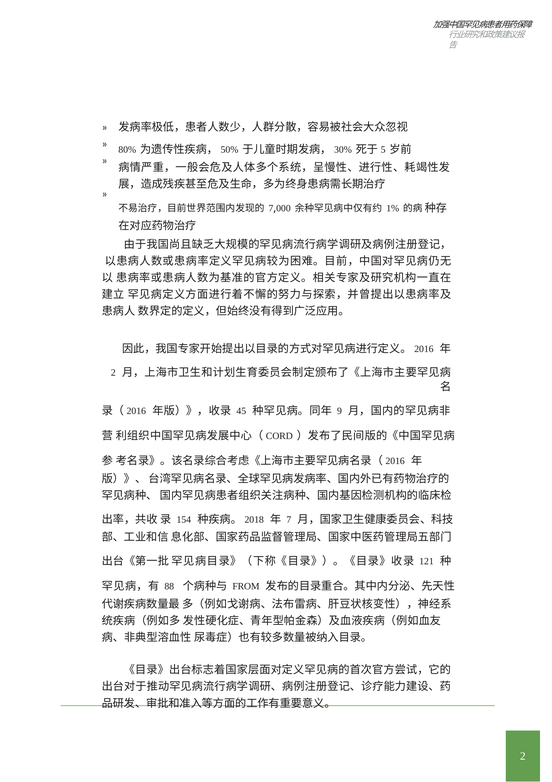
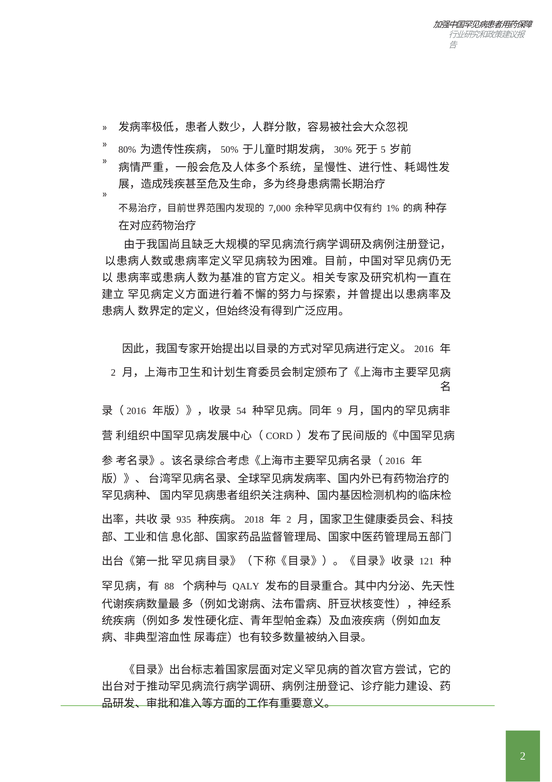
45: 45 -> 54
154: 154 -> 935
7 at (289, 519): 7 -> 2
FROM: FROM -> QALY
